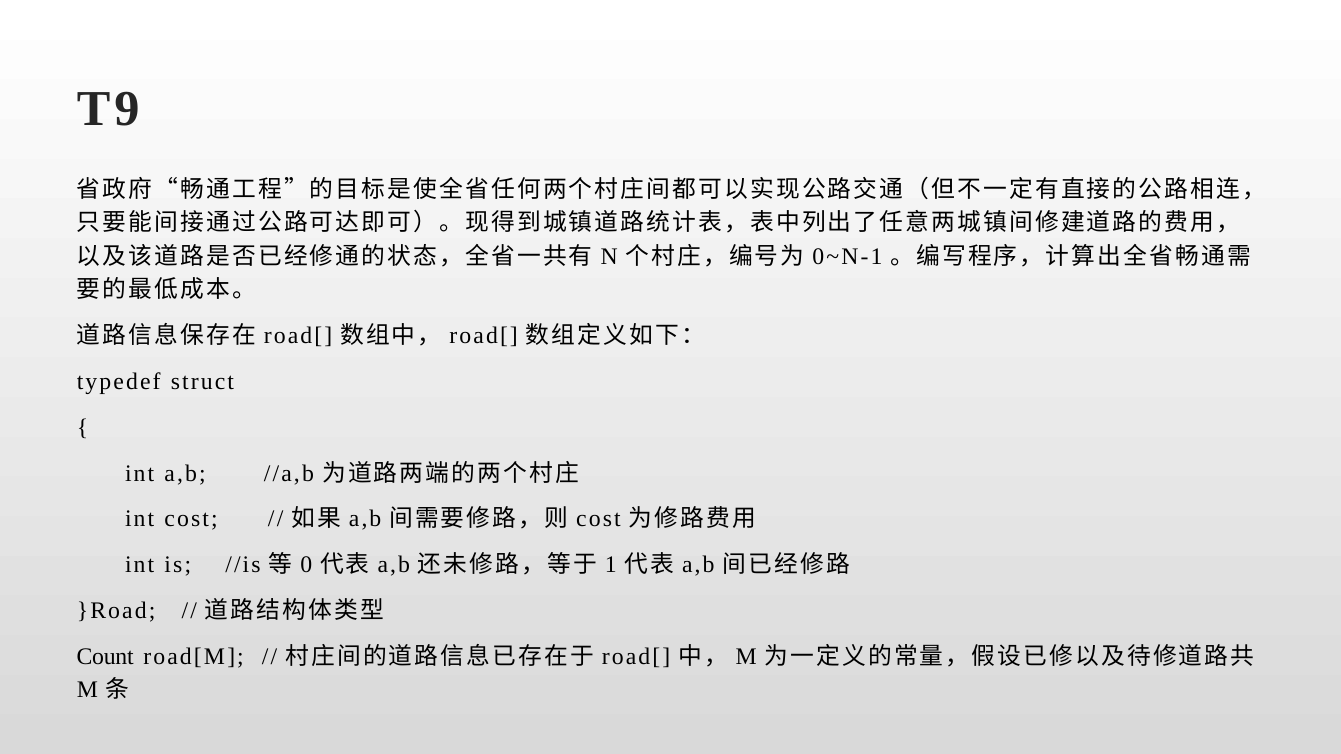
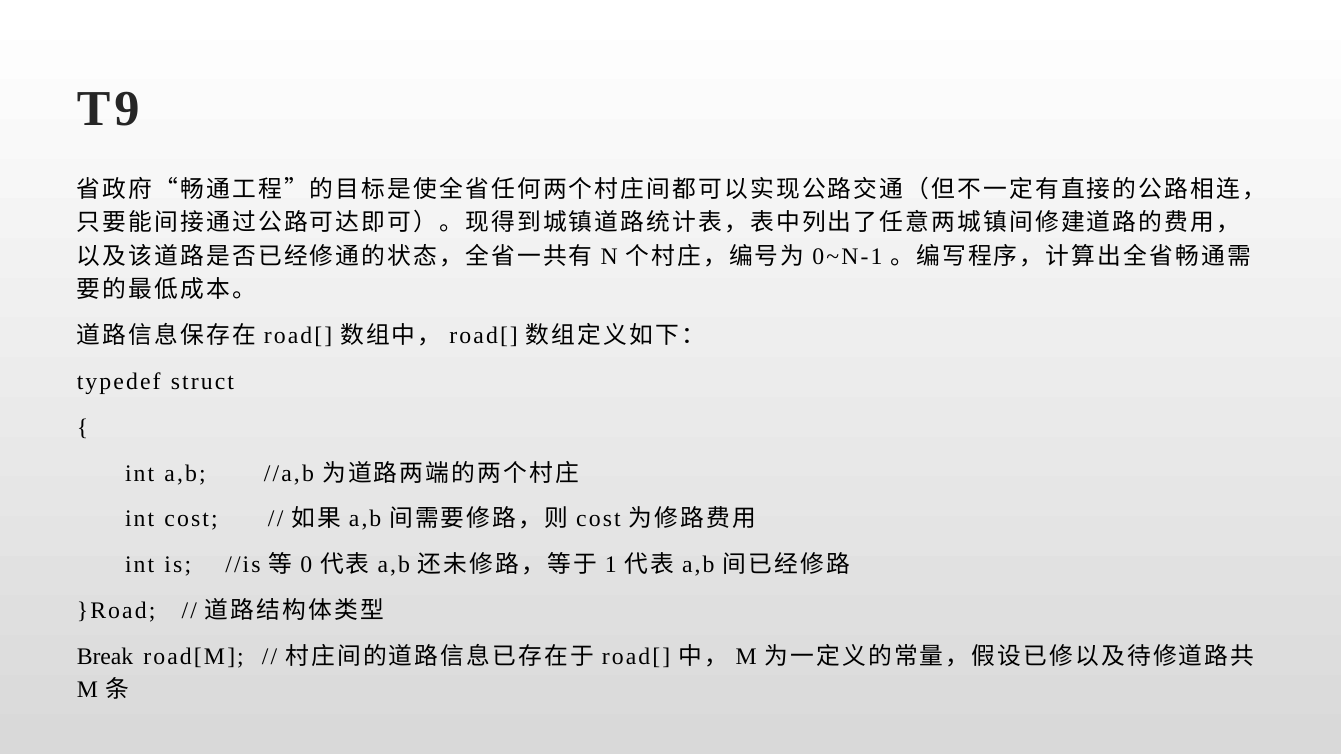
Count: Count -> Break
